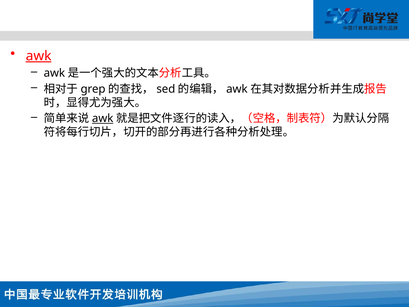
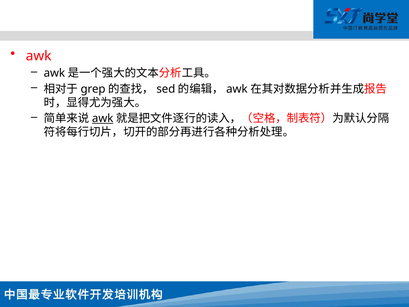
awk at (39, 56) underline: present -> none
